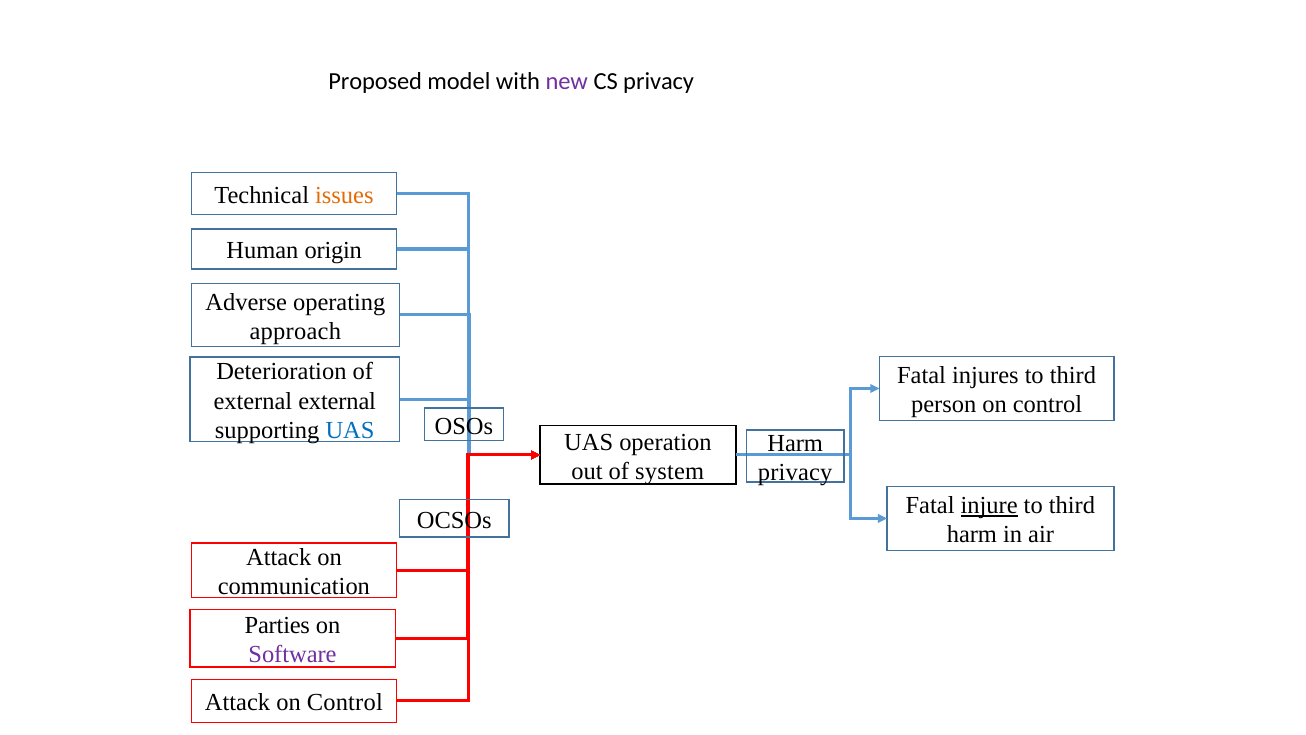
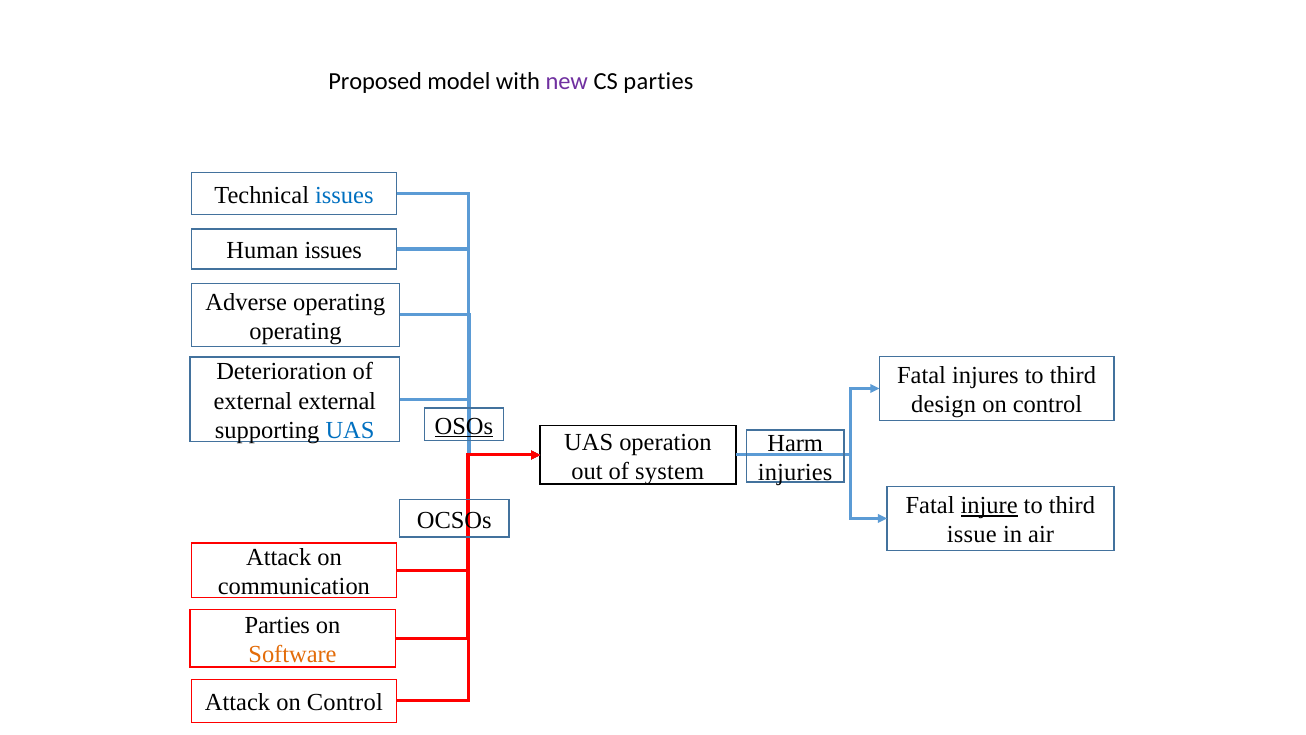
CS privacy: privacy -> parties
issues at (344, 195) colour: orange -> blue
Human origin: origin -> issues
approach at (295, 331): approach -> operating
person: person -> design
OSOs underline: none -> present
privacy at (795, 472): privacy -> injuries
harm at (972, 535): harm -> issue
Software colour: purple -> orange
